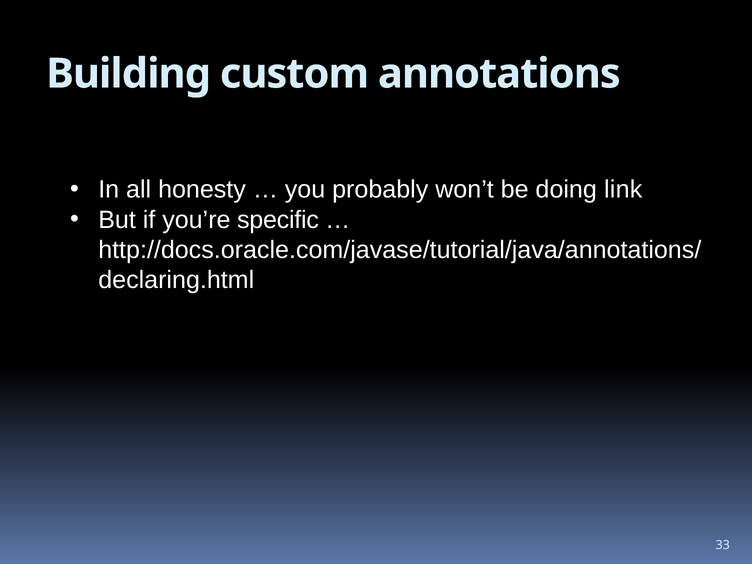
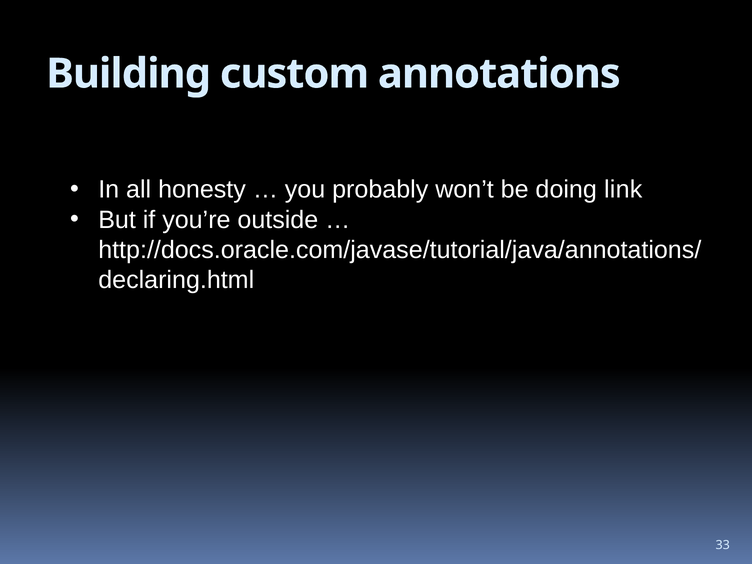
specific: specific -> outside
